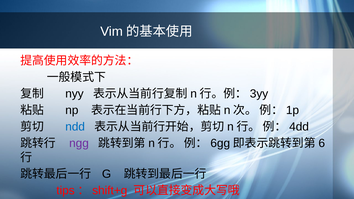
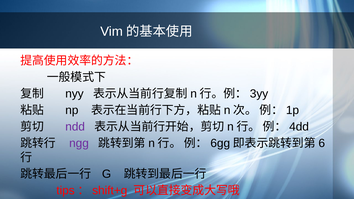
ndd colour: blue -> purple
